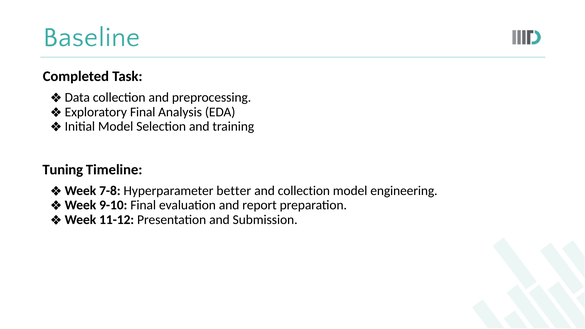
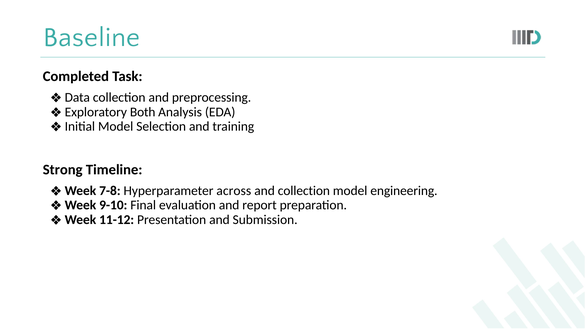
Final at (143, 112): Final -> Both
Tuning: Tuning -> Strong
better: better -> across
